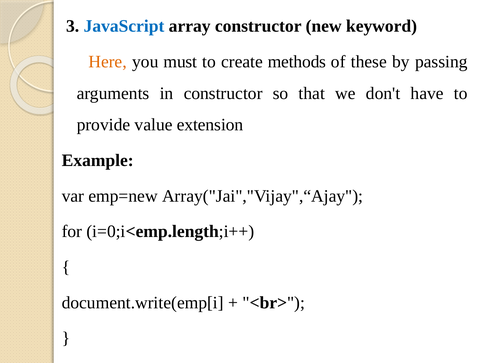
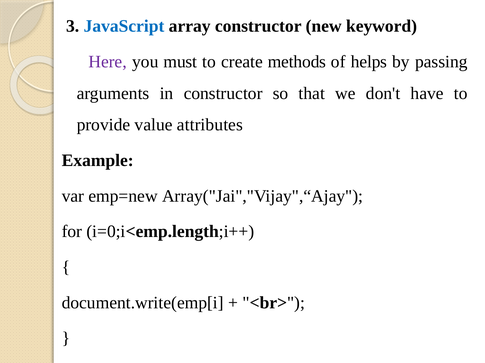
Here colour: orange -> purple
these: these -> helps
extension: extension -> attributes
